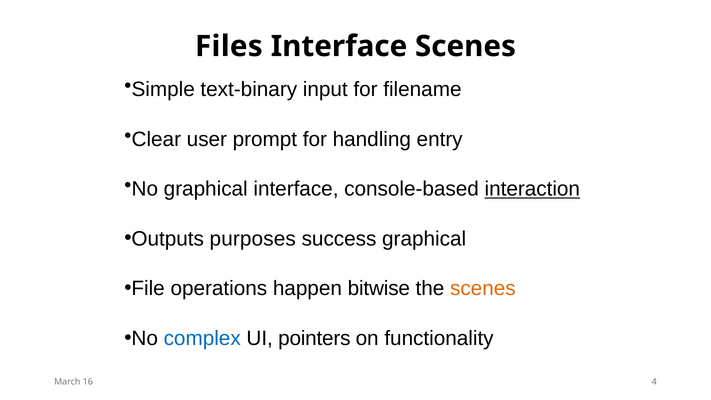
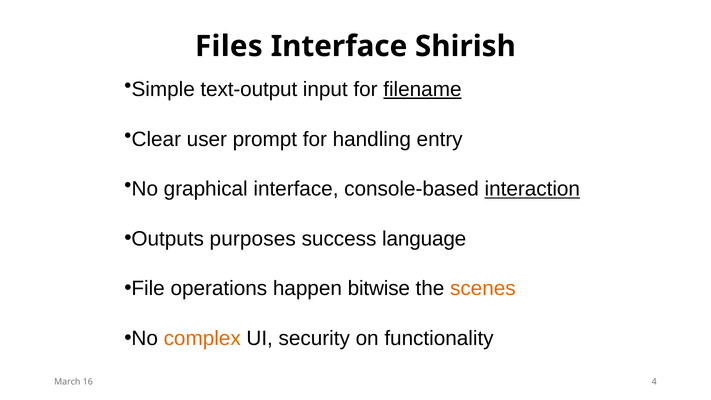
Interface Scenes: Scenes -> Shirish
text-binary: text-binary -> text-output
filename underline: none -> present
success graphical: graphical -> language
complex colour: blue -> orange
pointers: pointers -> security
